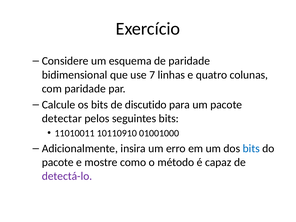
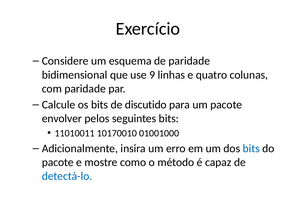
7: 7 -> 9
detectar: detectar -> envolver
10110910: 10110910 -> 10170010
detectá-lo colour: purple -> blue
